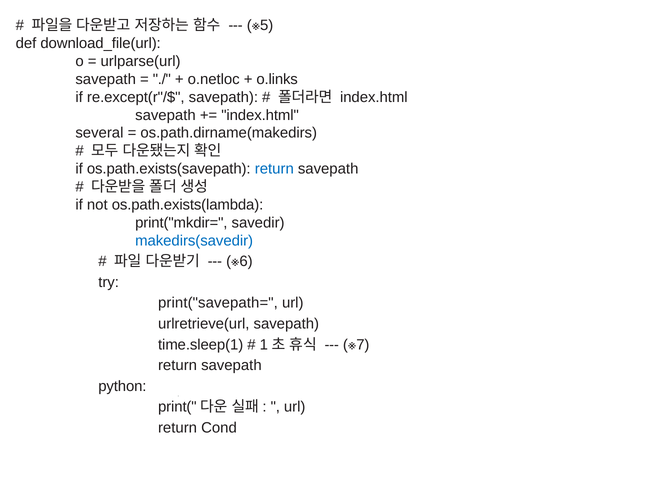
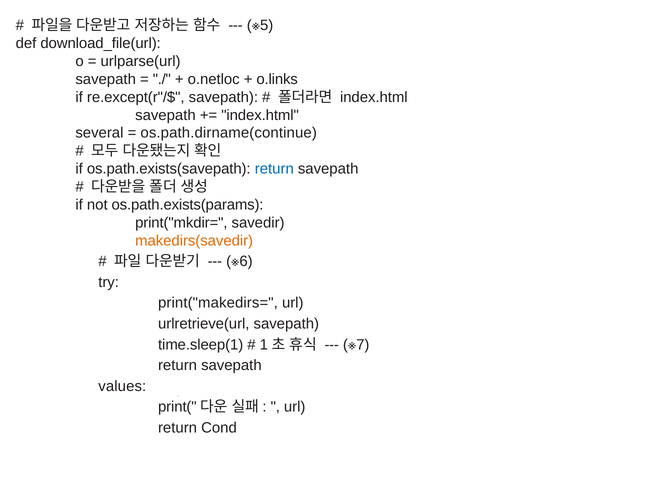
os.path.dirname(makedirs: os.path.dirname(makedirs -> os.path.dirname(continue
os.path.exists(lambda: os.path.exists(lambda -> os.path.exists(params
makedirs(savedir colour: blue -> orange
print("savepath=: print("savepath= -> print("makedirs=
python: python -> values
